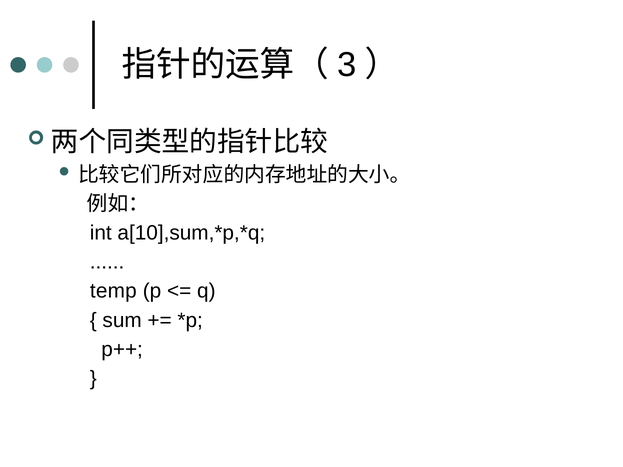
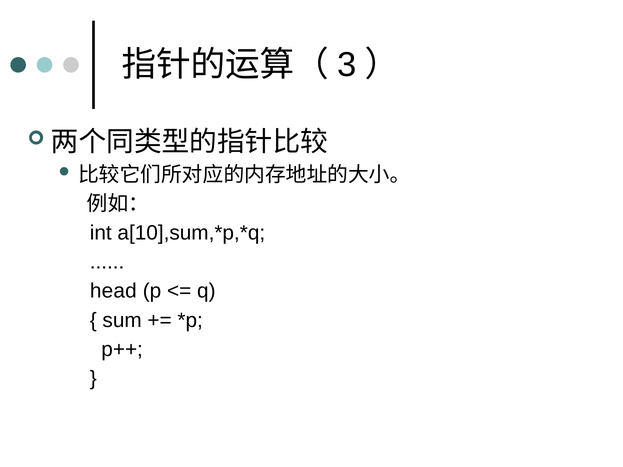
temp: temp -> head
